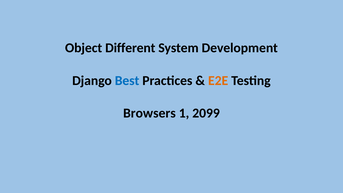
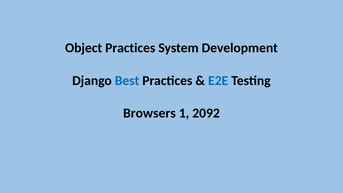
Object Different: Different -> Practices
E2E colour: orange -> blue
2099: 2099 -> 2092
